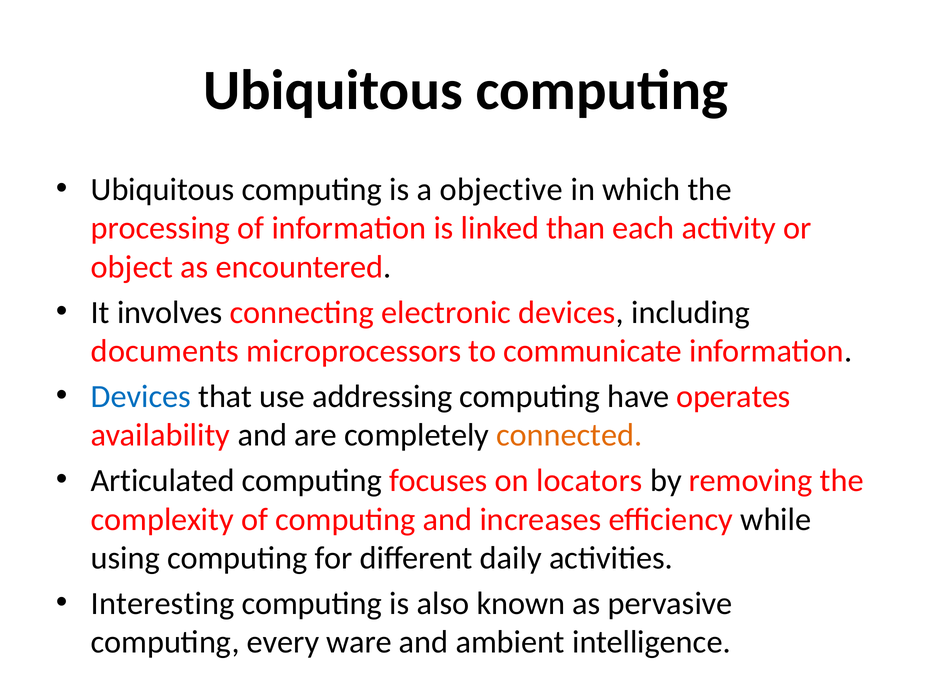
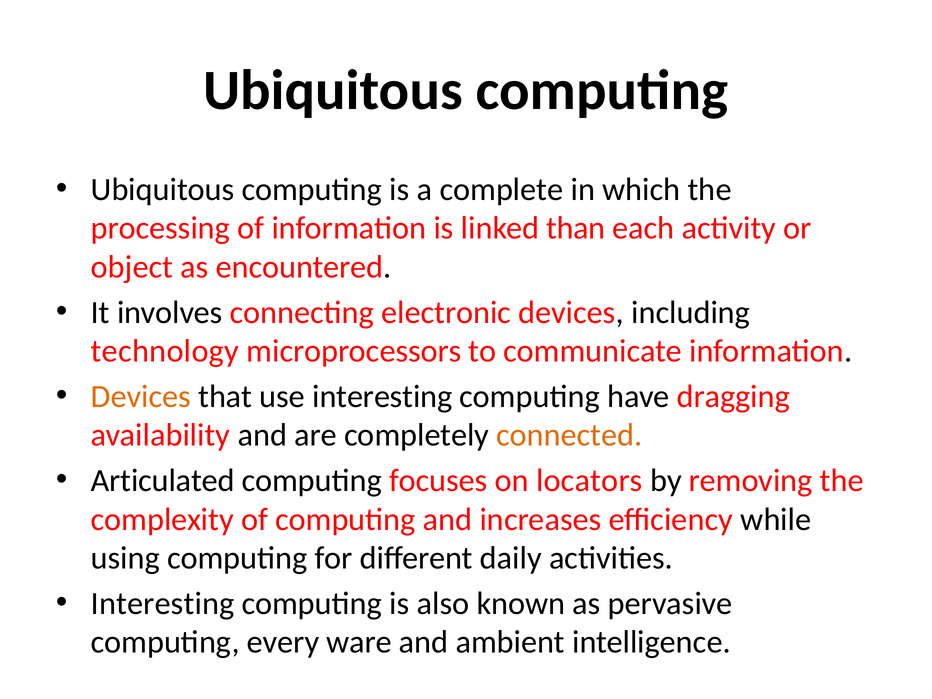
objective: objective -> complete
documents: documents -> technology
Devices at (141, 396) colour: blue -> orange
use addressing: addressing -> interesting
operates: operates -> dragging
